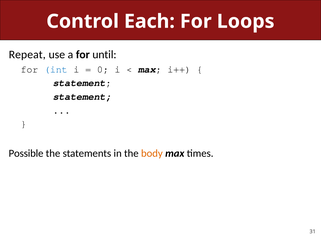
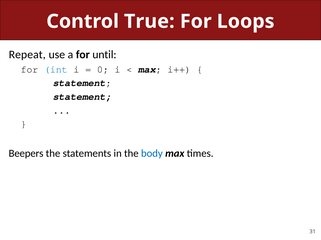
Each: Each -> True
Possible: Possible -> Beepers
body colour: orange -> blue
